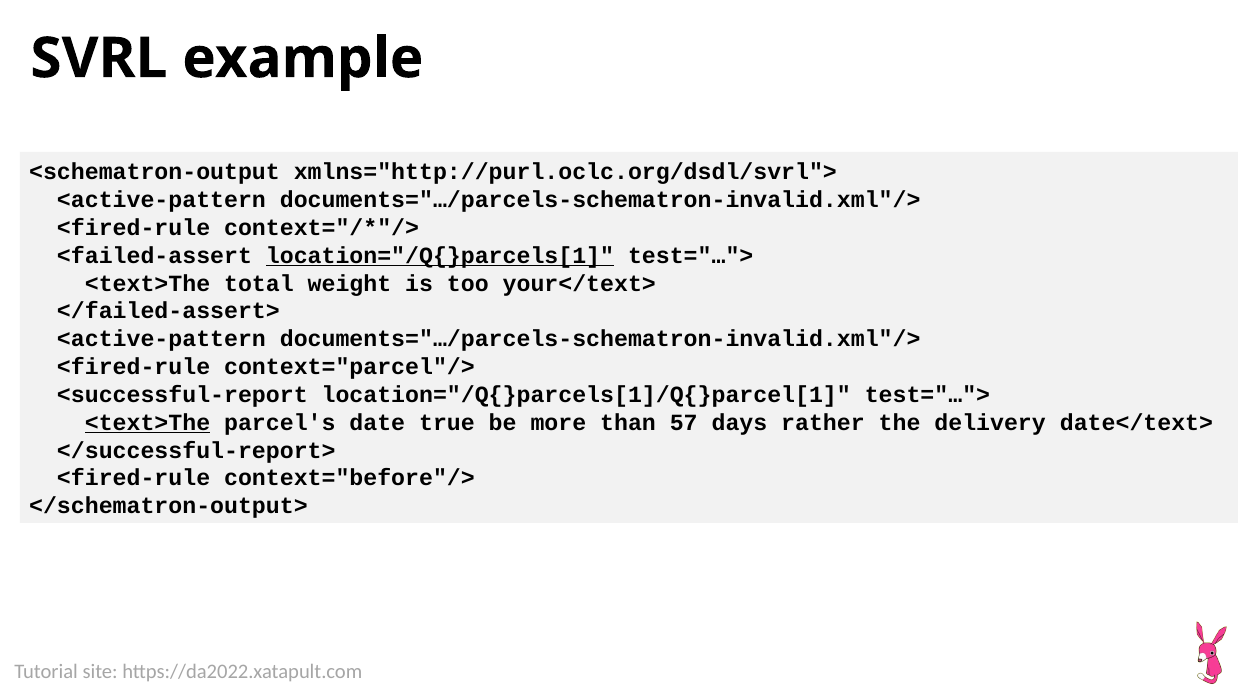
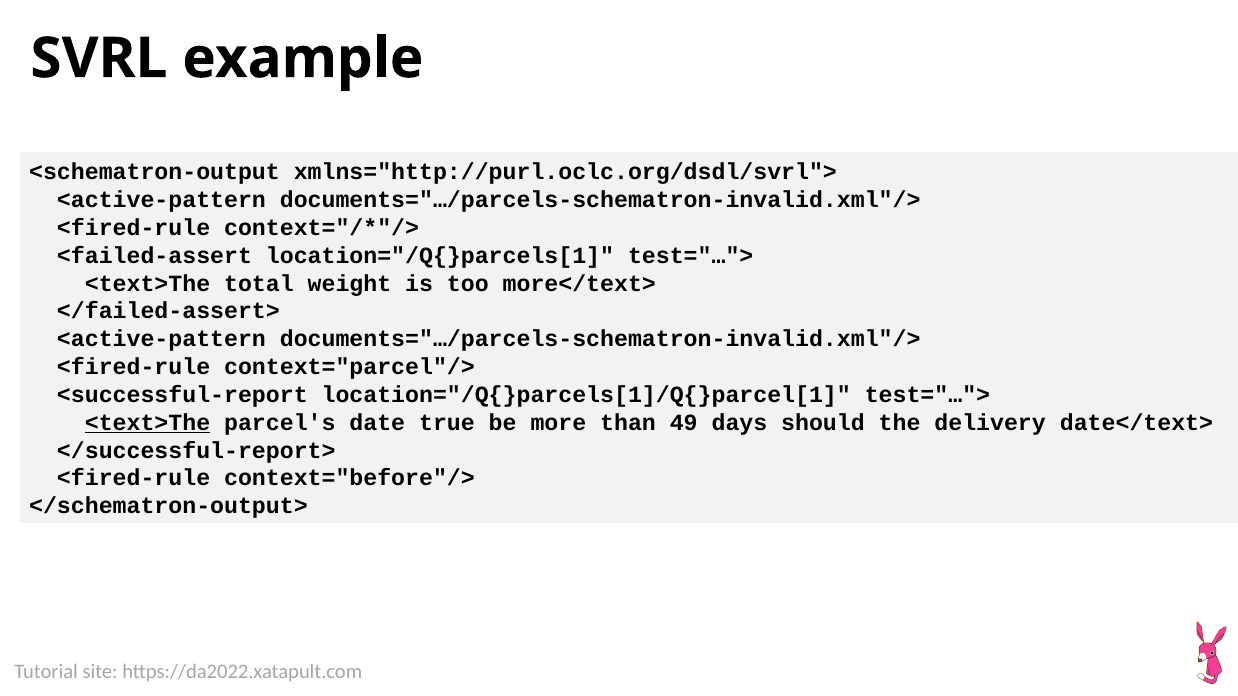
location="/Q{}parcels[1 underline: present -> none
your</text>: your</text> -> more</text>
57: 57 -> 49
rather: rather -> should
